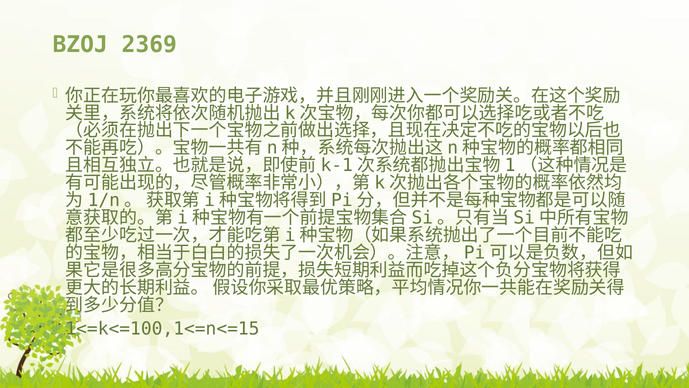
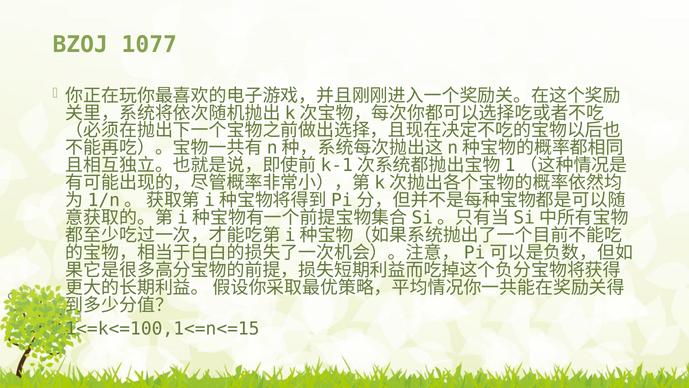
2369: 2369 -> 1077
